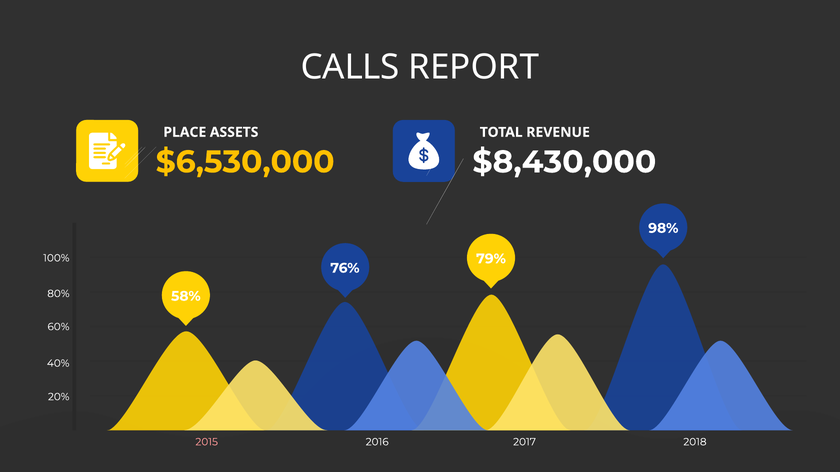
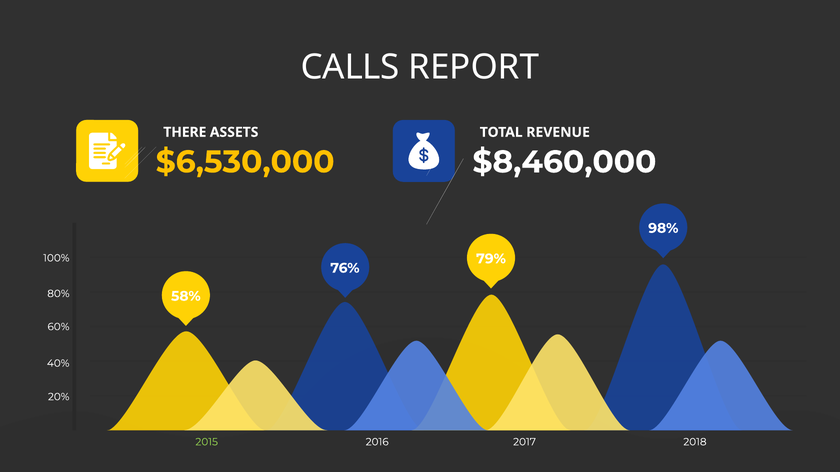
PLACE: PLACE -> THERE
$8,430,000: $8,430,000 -> $8,460,000
2015 colour: pink -> light green
